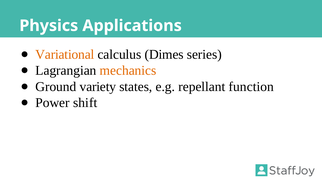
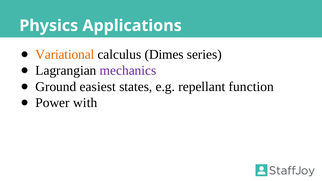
mechanics colour: orange -> purple
variety: variety -> easiest
shift: shift -> with
